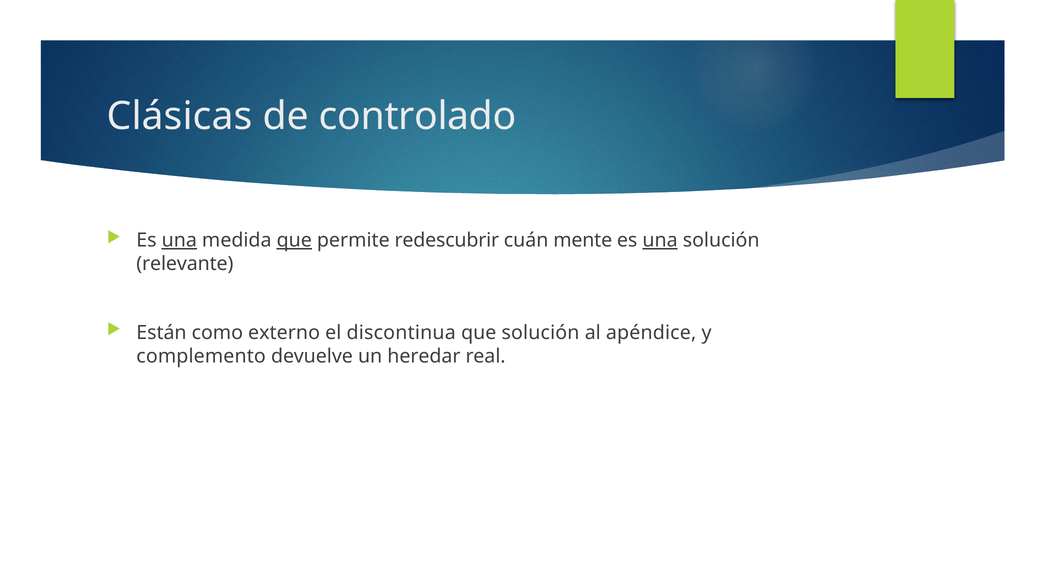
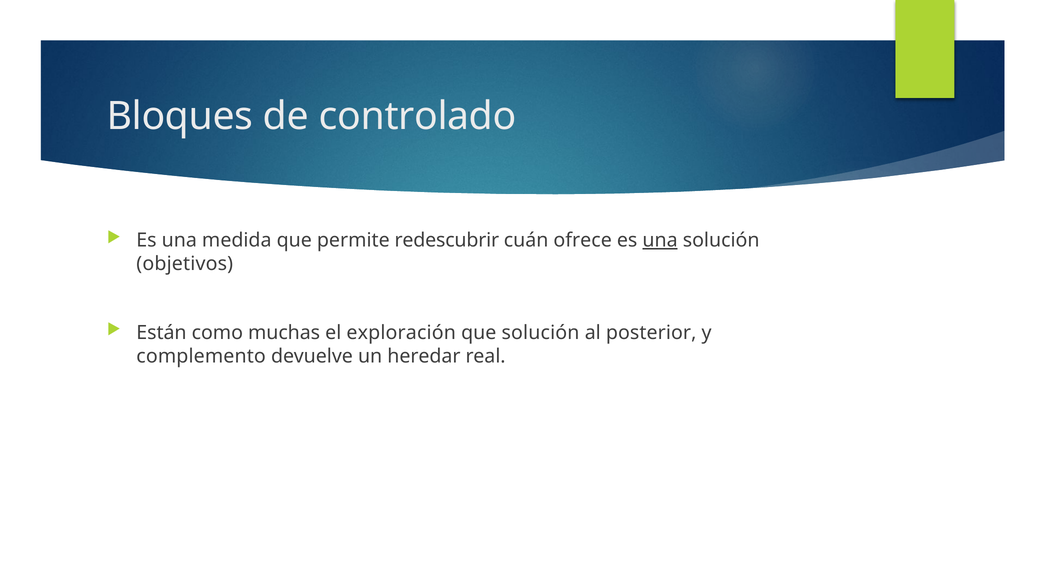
Clásicas: Clásicas -> Bloques
una at (179, 240) underline: present -> none
que at (294, 240) underline: present -> none
mente: mente -> ofrece
relevante: relevante -> objetivos
externo: externo -> muchas
discontinua: discontinua -> exploración
apéndice: apéndice -> posterior
